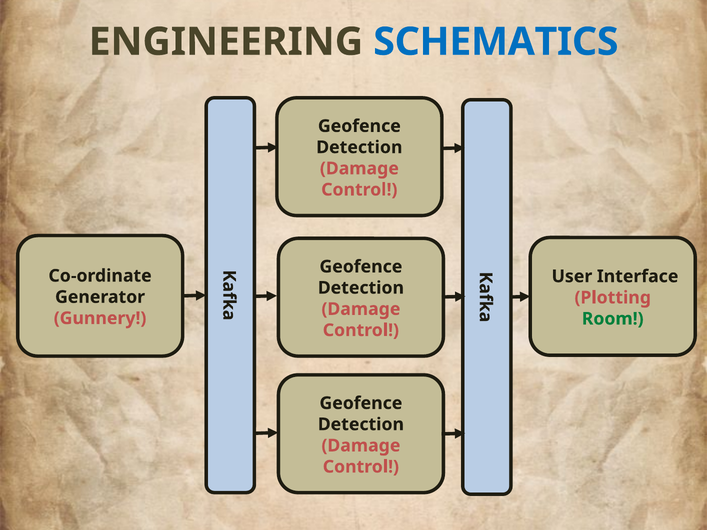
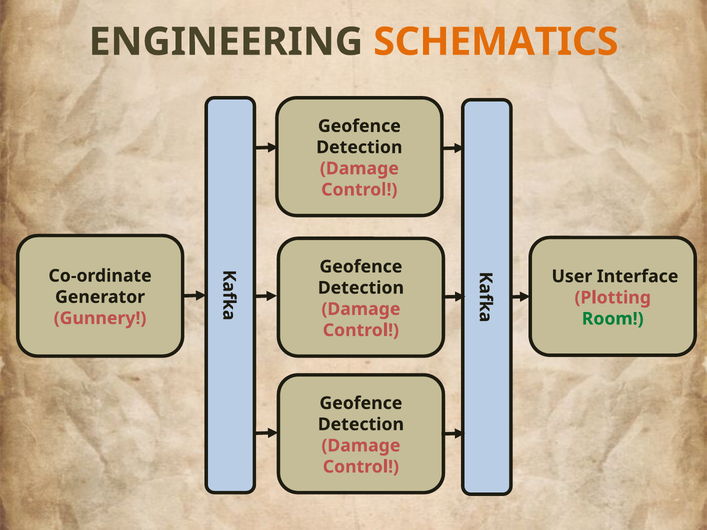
SCHEMATICS colour: blue -> orange
